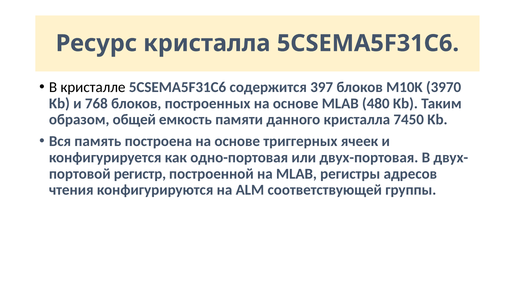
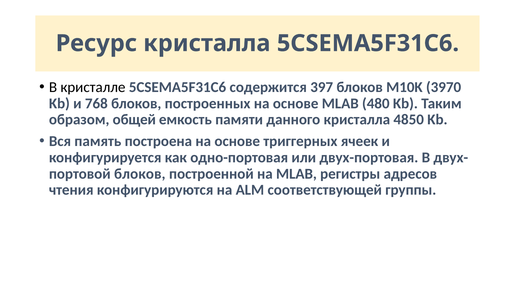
7450: 7450 -> 4850
регистр at (140, 174): регистр -> блоков
